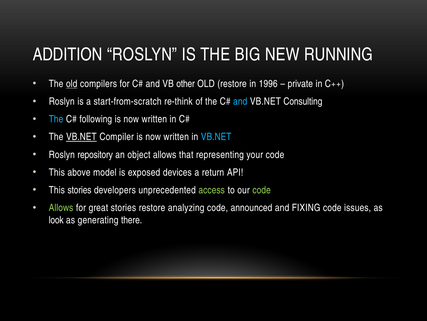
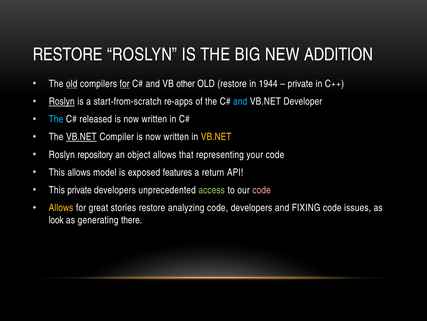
ADDITION at (68, 55): ADDITION -> RESTORE
RUNNING: RUNNING -> ADDITION
for at (125, 84) underline: none -> present
1996: 1996 -> 1944
Roslyn at (62, 101) underline: none -> present
re-think: re-think -> re-apps
Consulting: Consulting -> Developer
following: following -> released
VB.NET at (216, 137) colour: light blue -> yellow
This above: above -> allows
devices: devices -> features
This stories: stories -> private
code at (262, 190) colour: light green -> pink
Allows at (61, 207) colour: light green -> yellow
code announced: announced -> developers
